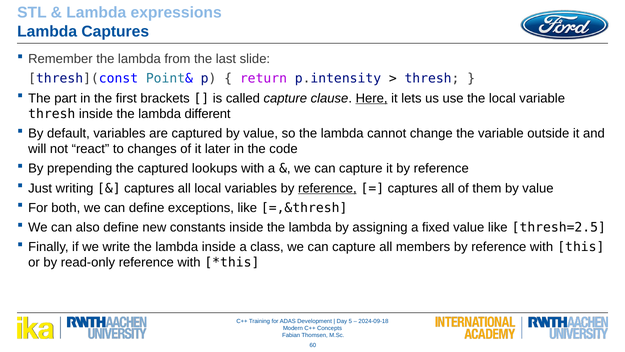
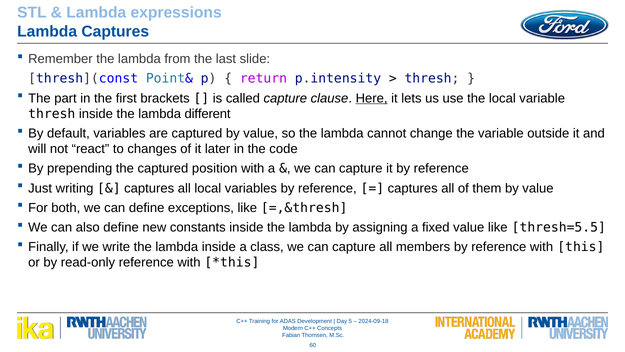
lookups: lookups -> position
reference at (327, 188) underline: present -> none
thresh=2.5: thresh=2.5 -> thresh=5.5
